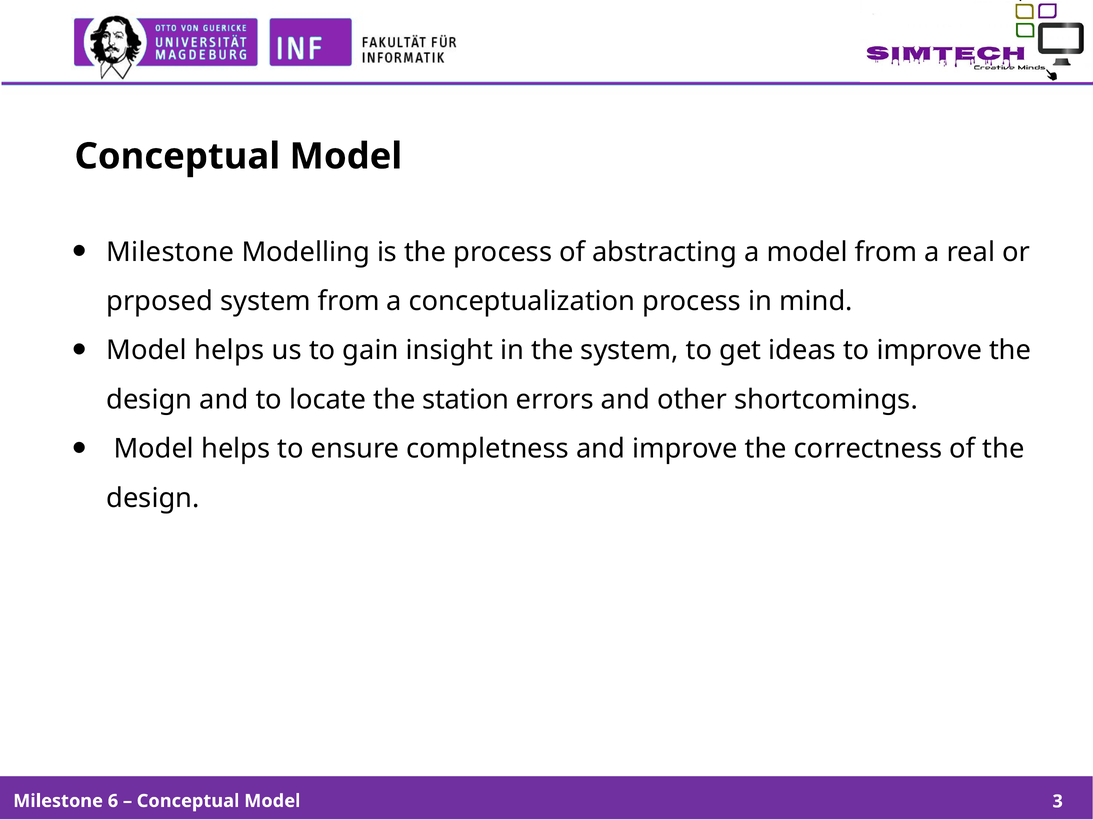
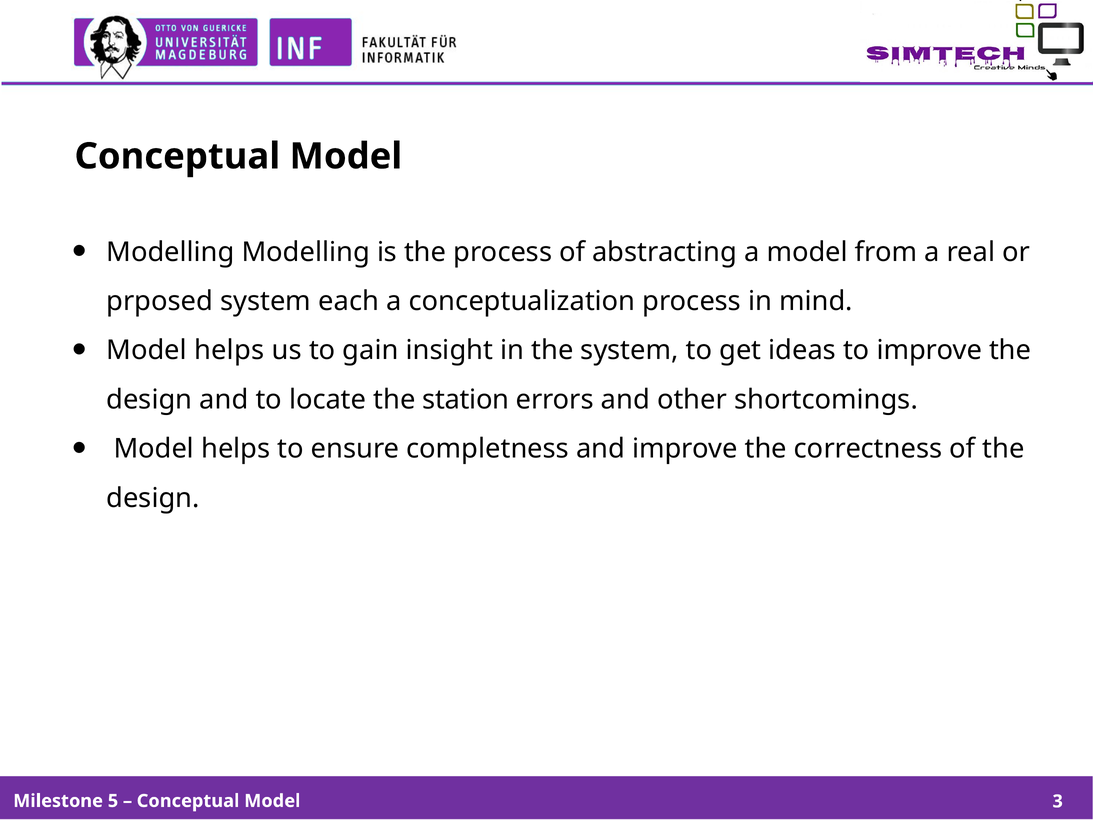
Milestone at (170, 252): Milestone -> Modelling
system from: from -> each
6: 6 -> 5
